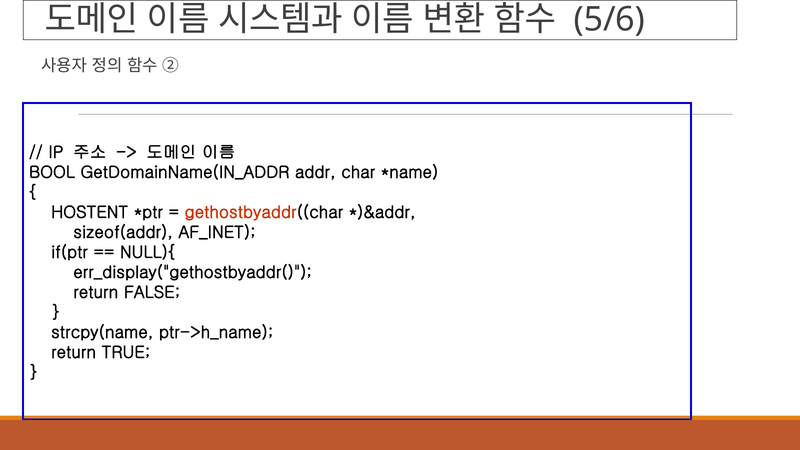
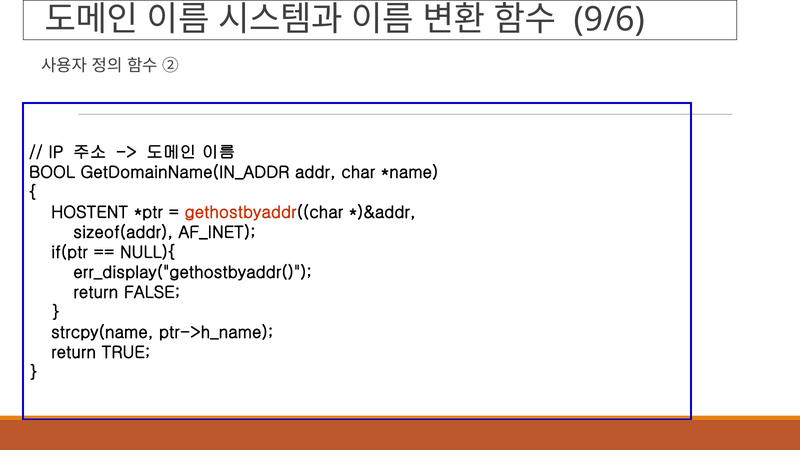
5/6: 5/6 -> 9/6
